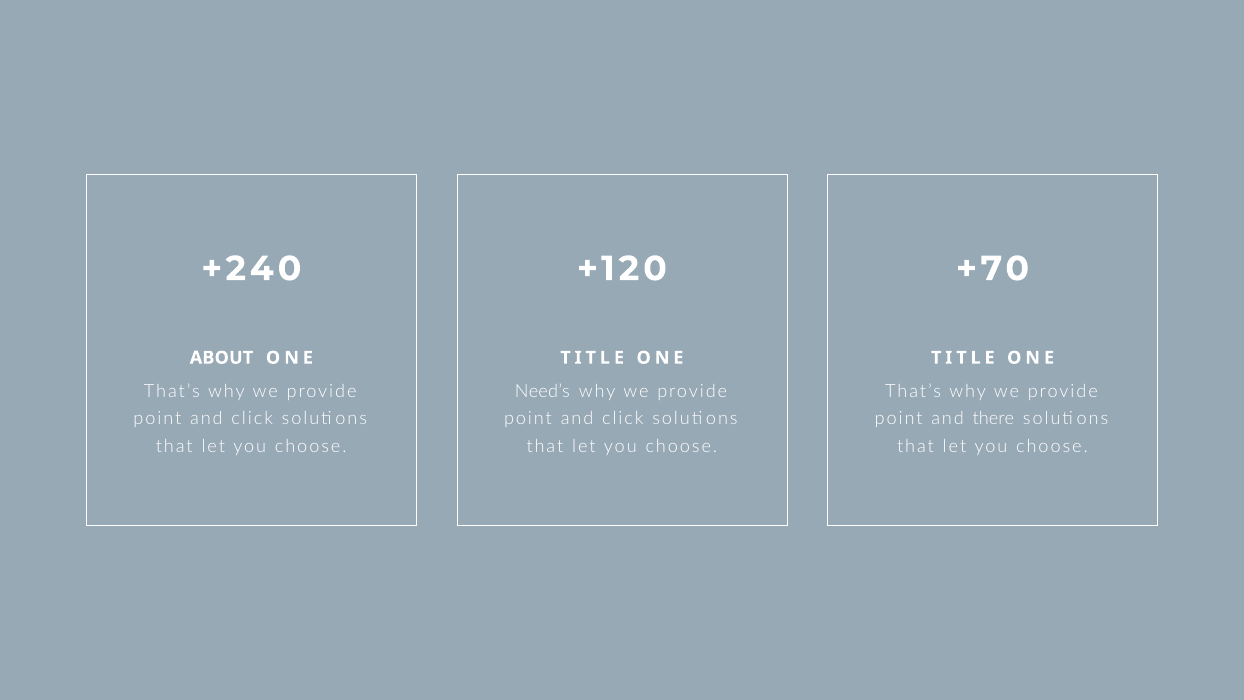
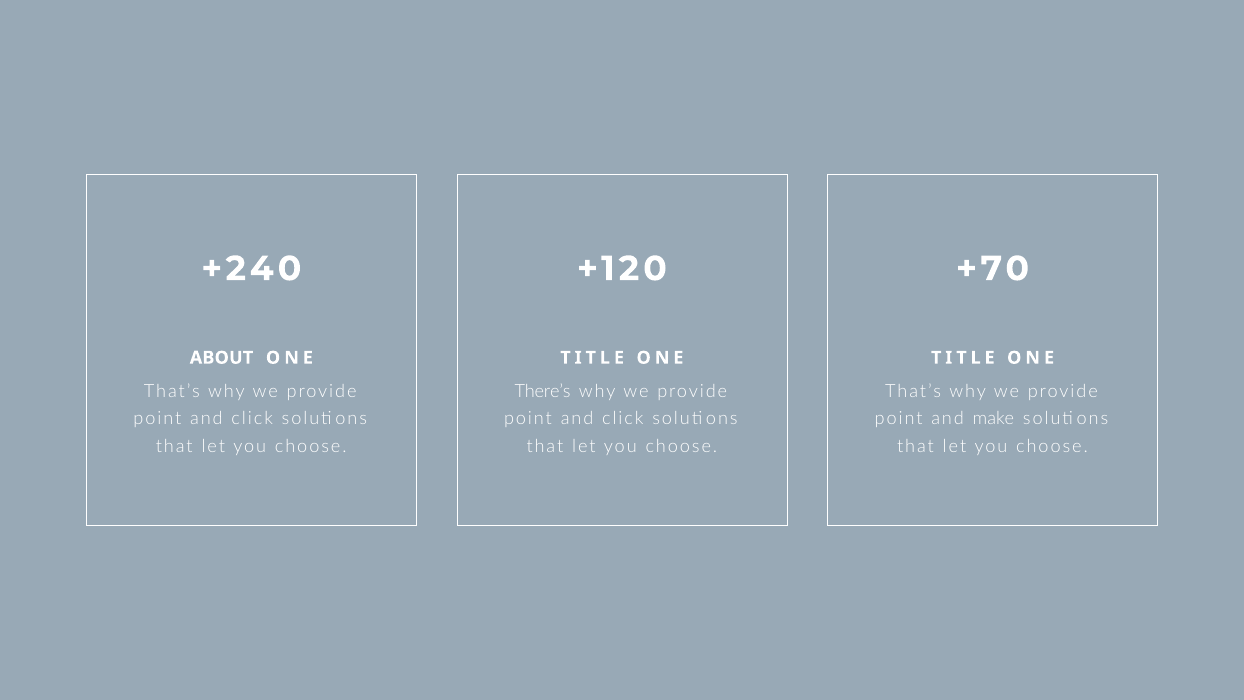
Need’s: Need’s -> There’s
there: there -> make
